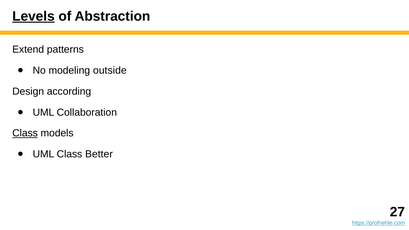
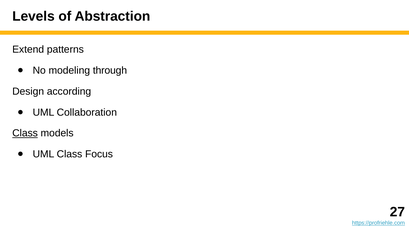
Levels underline: present -> none
outside: outside -> through
Better: Better -> Focus
